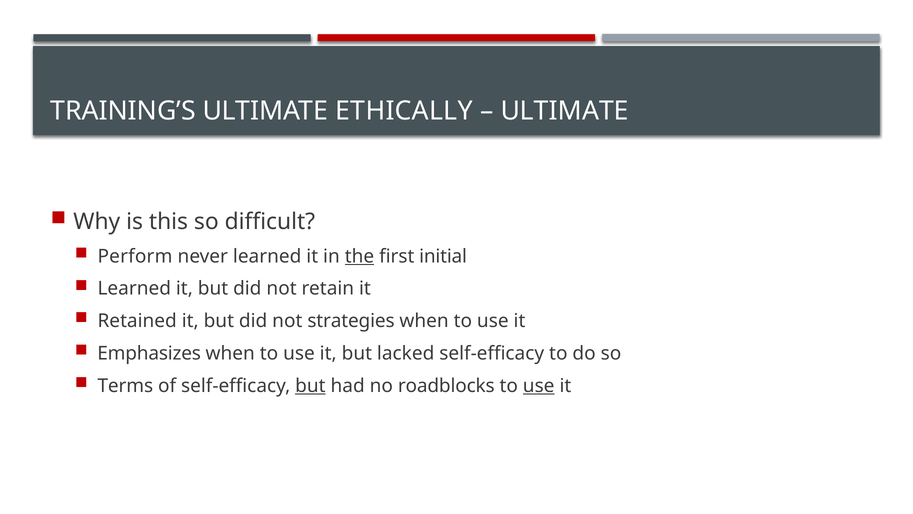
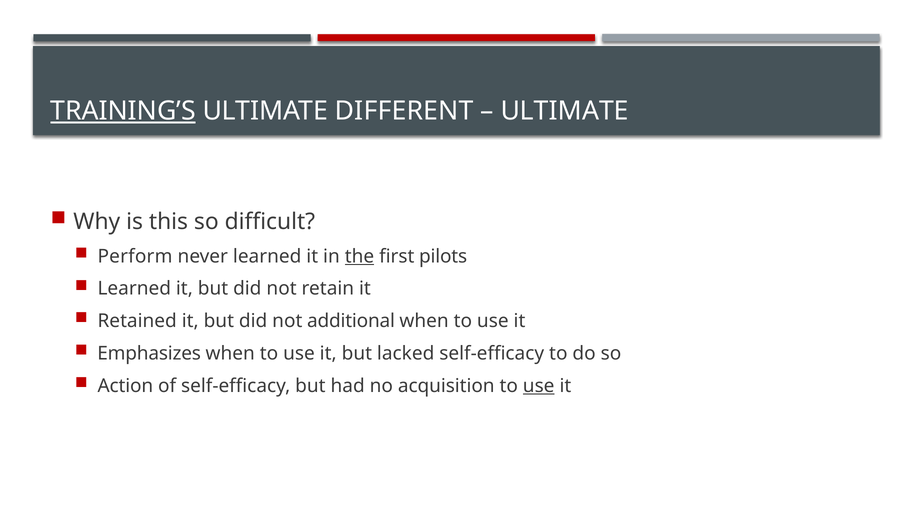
TRAINING’S underline: none -> present
ETHICALLY: ETHICALLY -> DIFFERENT
initial: initial -> pilots
strategies: strategies -> additional
Terms: Terms -> Action
but at (310, 386) underline: present -> none
roadblocks: roadblocks -> acquisition
